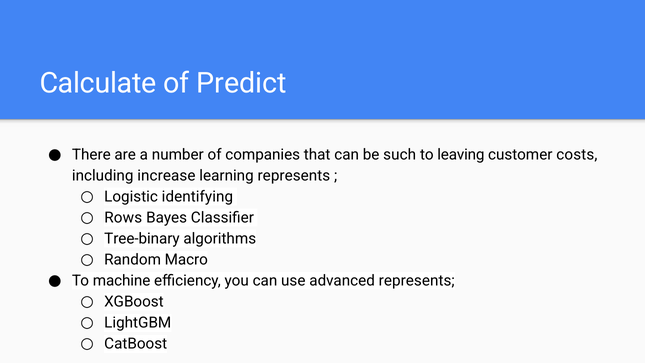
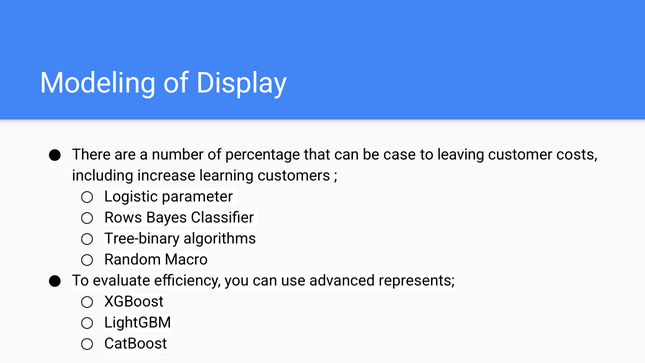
Calculate: Calculate -> Modeling
Predict: Predict -> Display
companies: companies -> percentage
such: such -> case
learning represents: represents -> customers
identifying: identifying -> parameter
machine: machine -> evaluate
